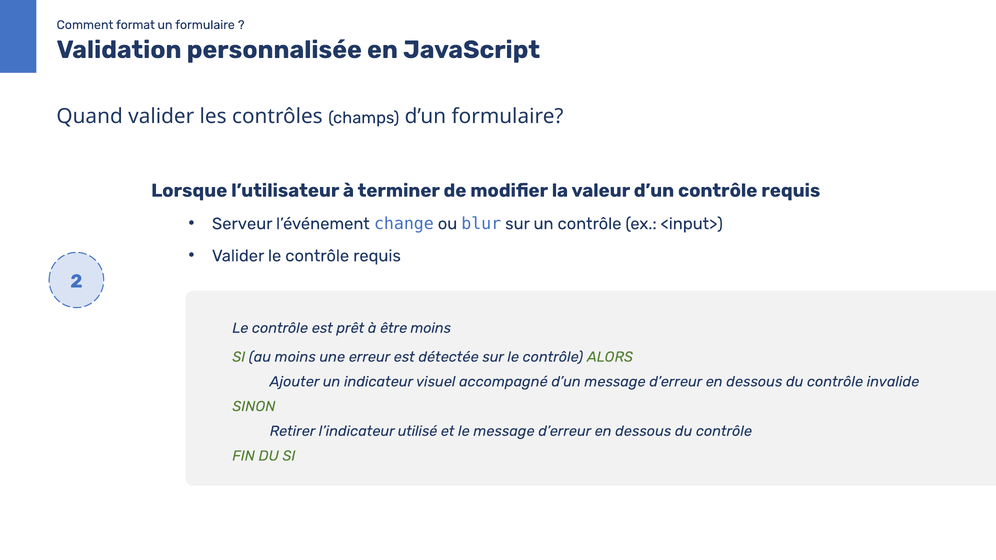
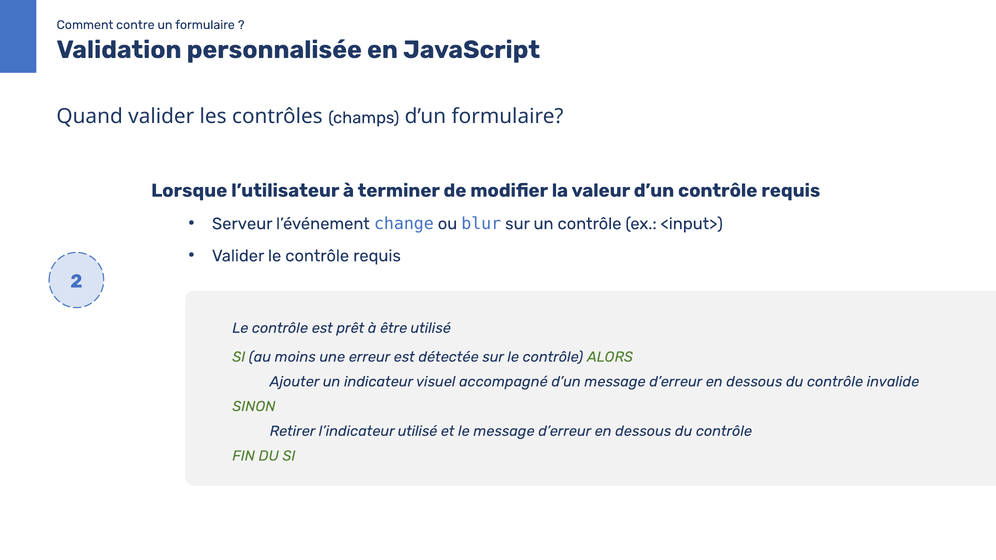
format: format -> contre
être moins: moins -> utilisé
